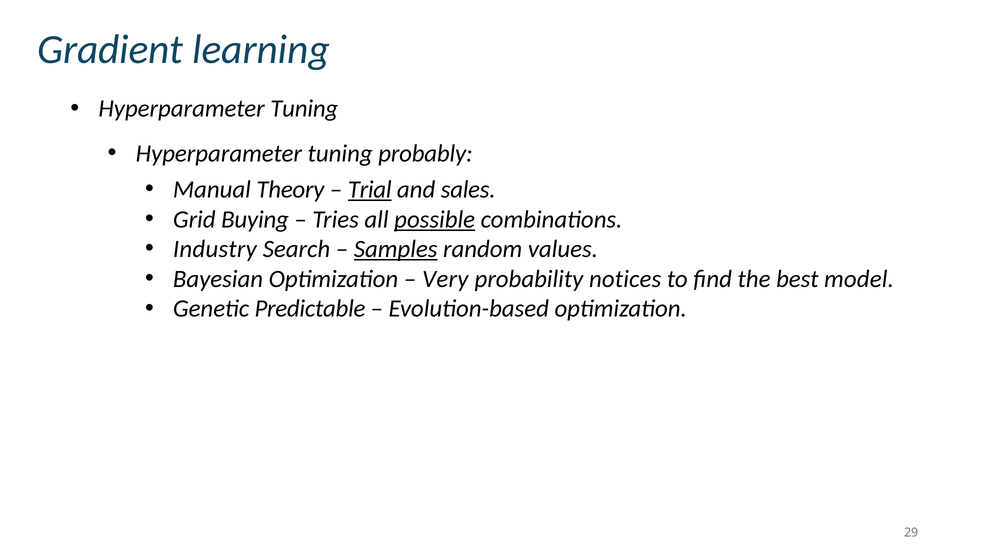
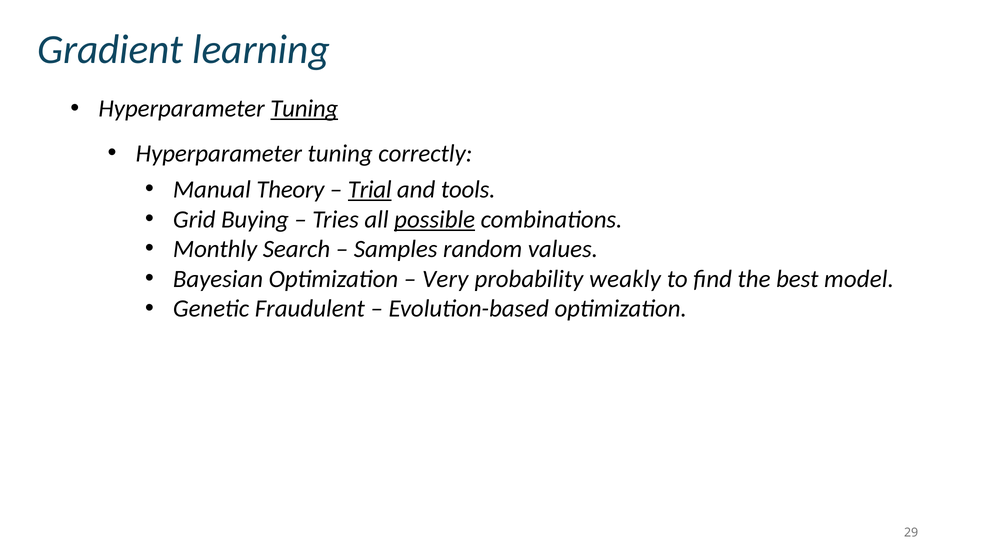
Tuning at (304, 109) underline: none -> present
probably: probably -> correctly
sales: sales -> tools
Industry: Industry -> Monthly
Samples underline: present -> none
notices: notices -> weakly
Predictable: Predictable -> Fraudulent
